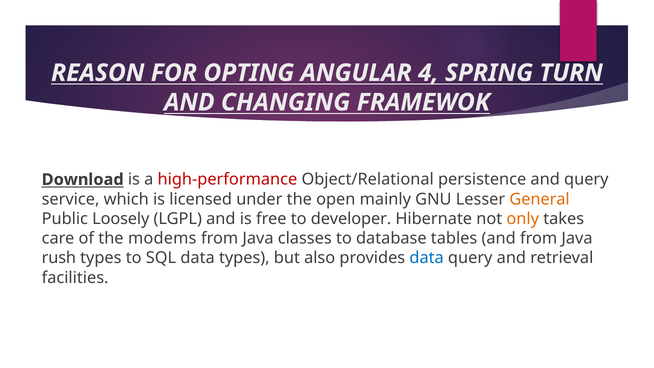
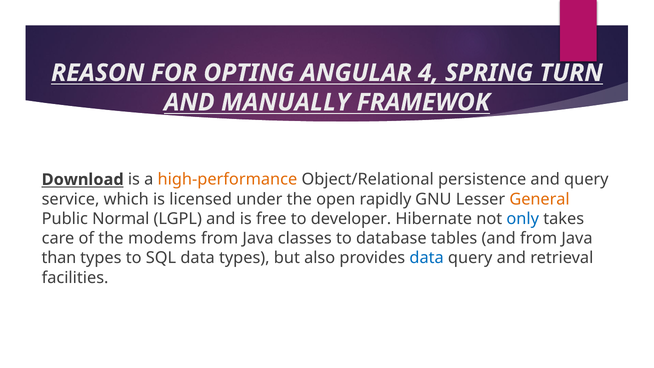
CHANGING: CHANGING -> MANUALLY
high-performance colour: red -> orange
mainly: mainly -> rapidly
Loosely: Loosely -> Normal
only colour: orange -> blue
rush: rush -> than
